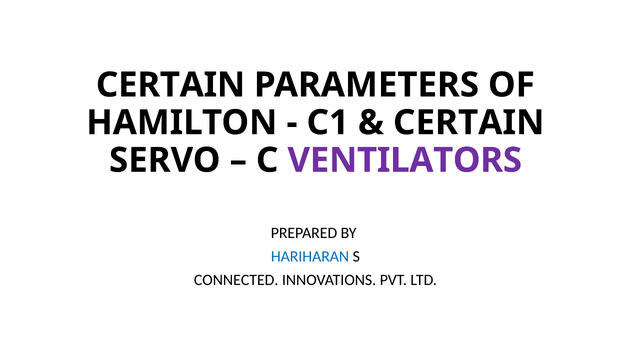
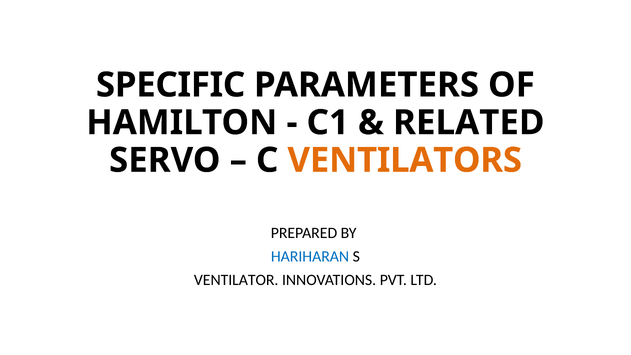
CERTAIN at (171, 85): CERTAIN -> SPECIFIC
CERTAIN at (469, 123): CERTAIN -> RELATED
VENTILATORS colour: purple -> orange
CONNECTED: CONNECTED -> VENTILATOR
